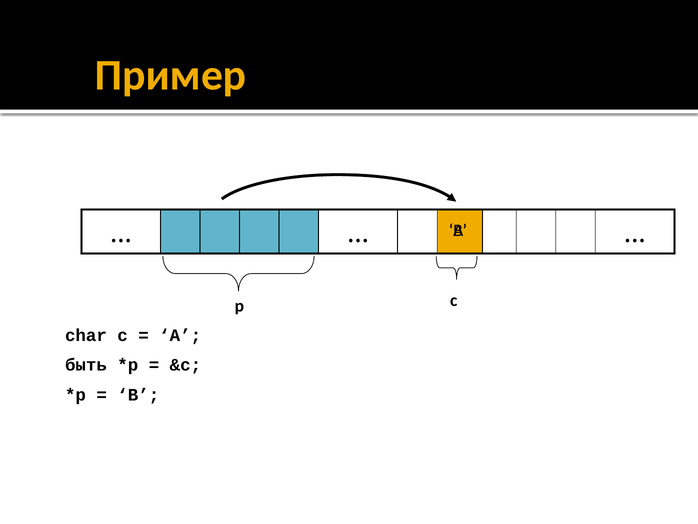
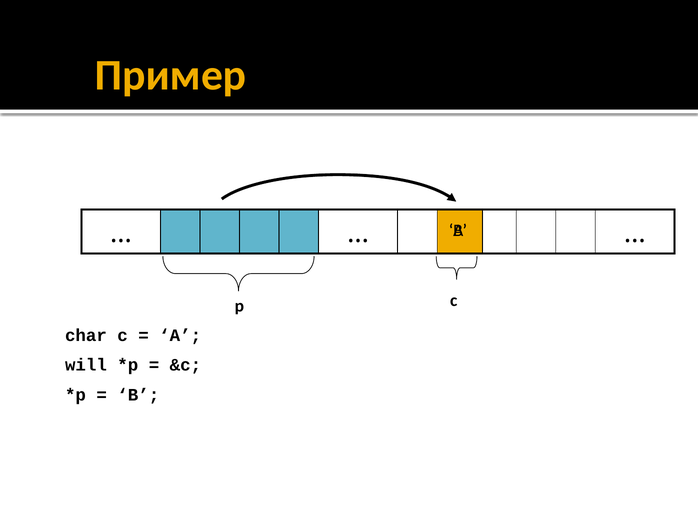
быть: быть -> will
